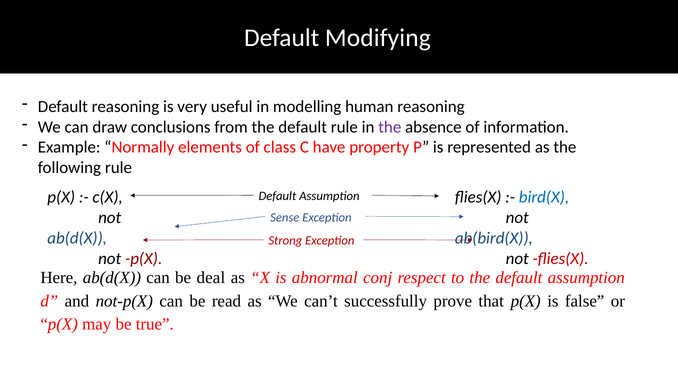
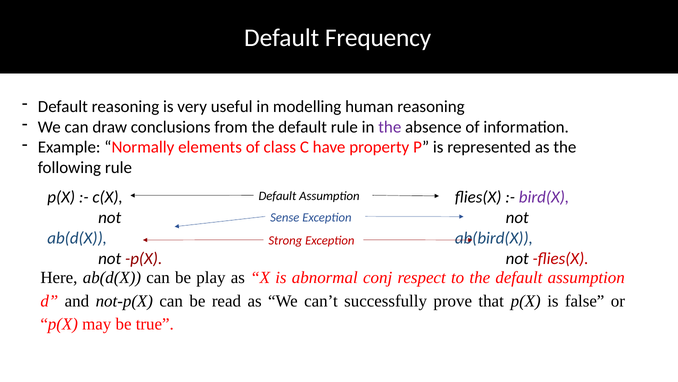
Modifying: Modifying -> Frequency
bird(X colour: blue -> purple
deal: deal -> play
